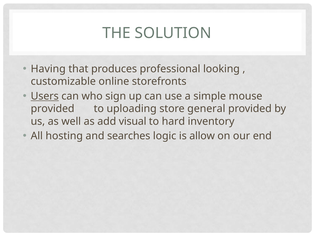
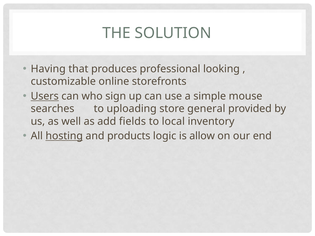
provided at (53, 109): provided -> searches
visual: visual -> fields
hard: hard -> local
hosting underline: none -> present
searches: searches -> products
